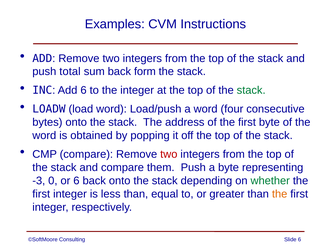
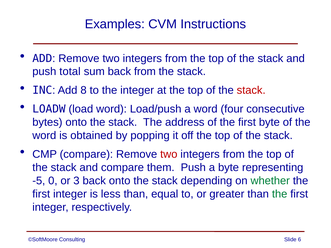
back form: form -> from
Add 6: 6 -> 8
stack at (251, 90) colour: green -> red
-3: -3 -> -5
or 6: 6 -> 3
the at (280, 194) colour: orange -> green
